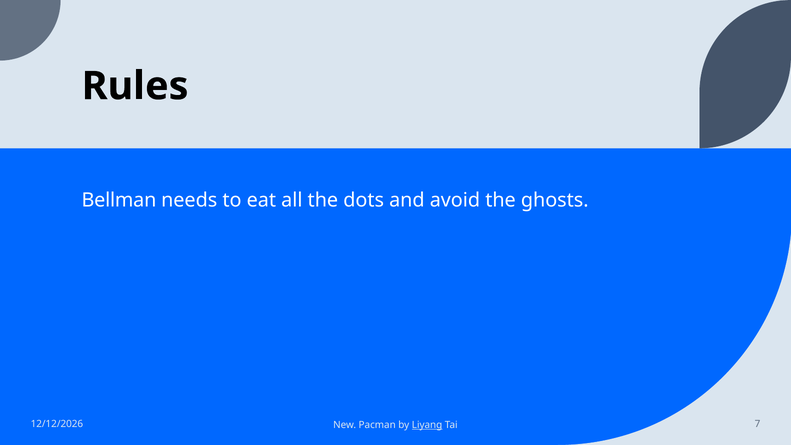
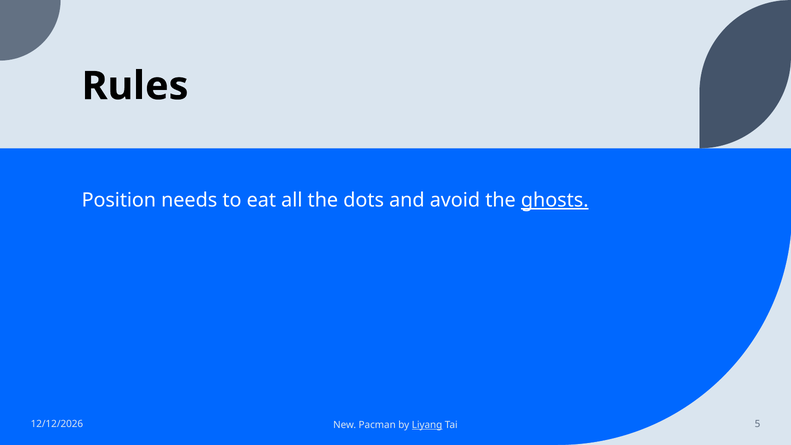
Bellman: Bellman -> Position
ghosts underline: none -> present
7: 7 -> 5
